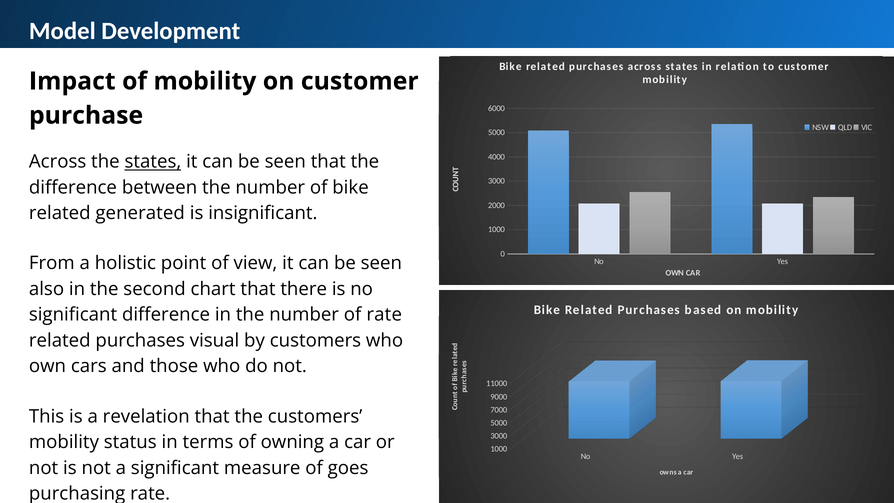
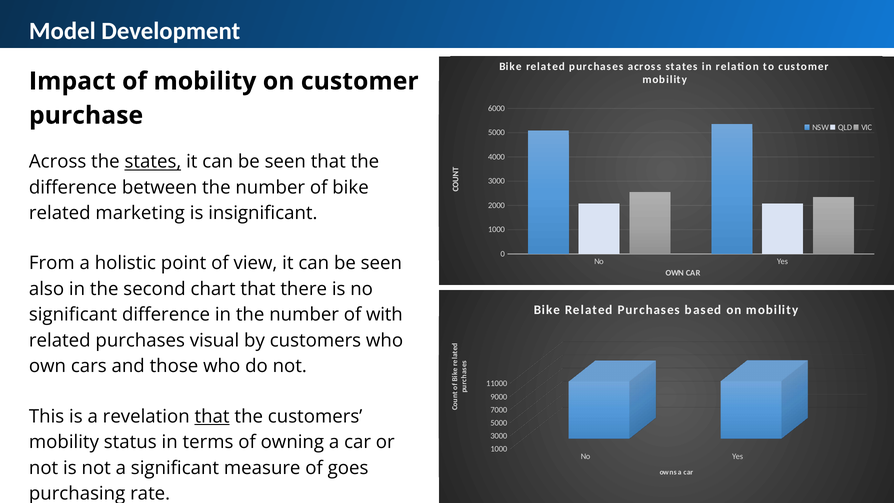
generated: generated -> marketing
of rate: rate -> with
that at (212, 416) underline: none -> present
